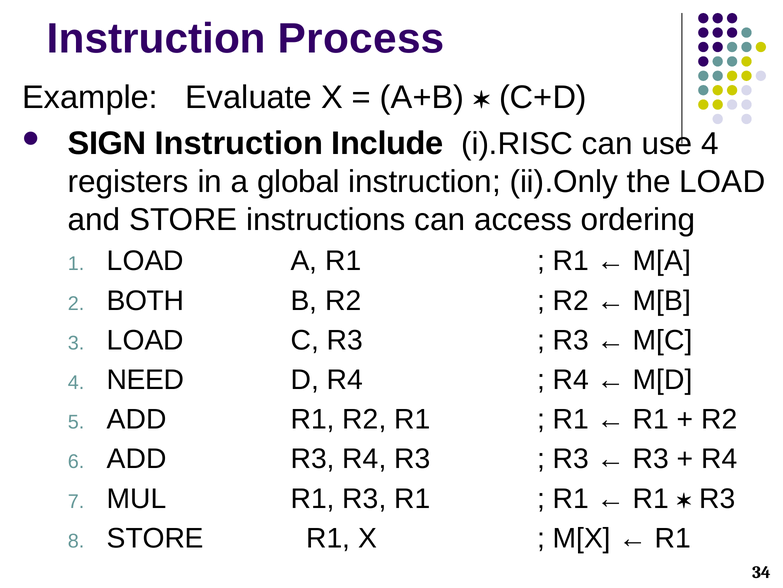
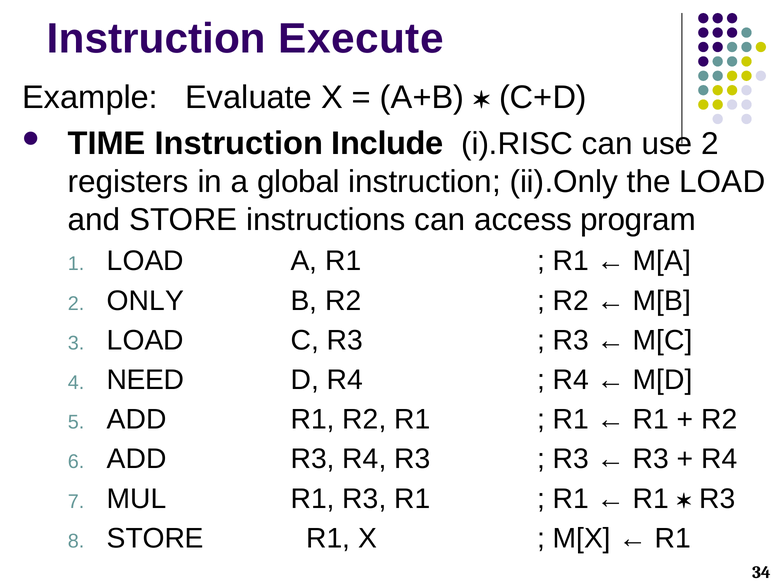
Process: Process -> Execute
SIGN: SIGN -> TIME
use 4: 4 -> 2
ordering: ordering -> program
BOTH: BOTH -> ONLY
